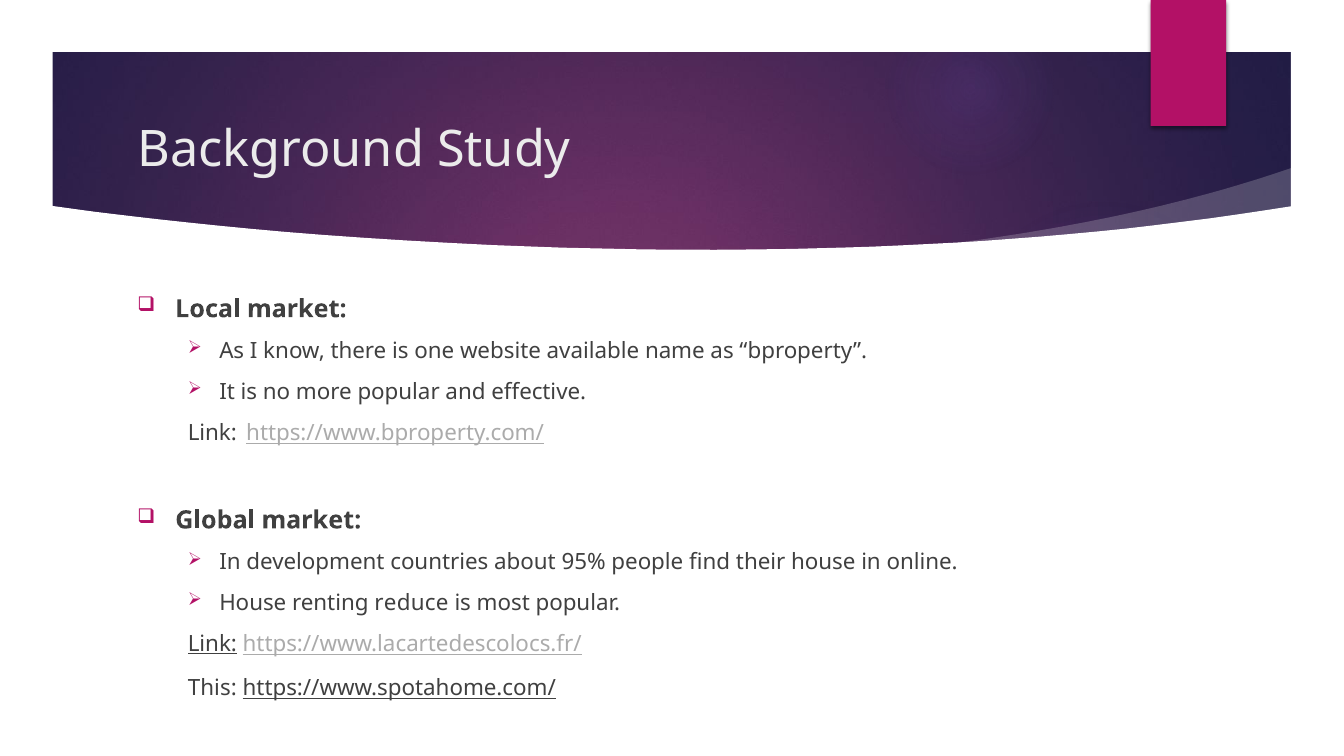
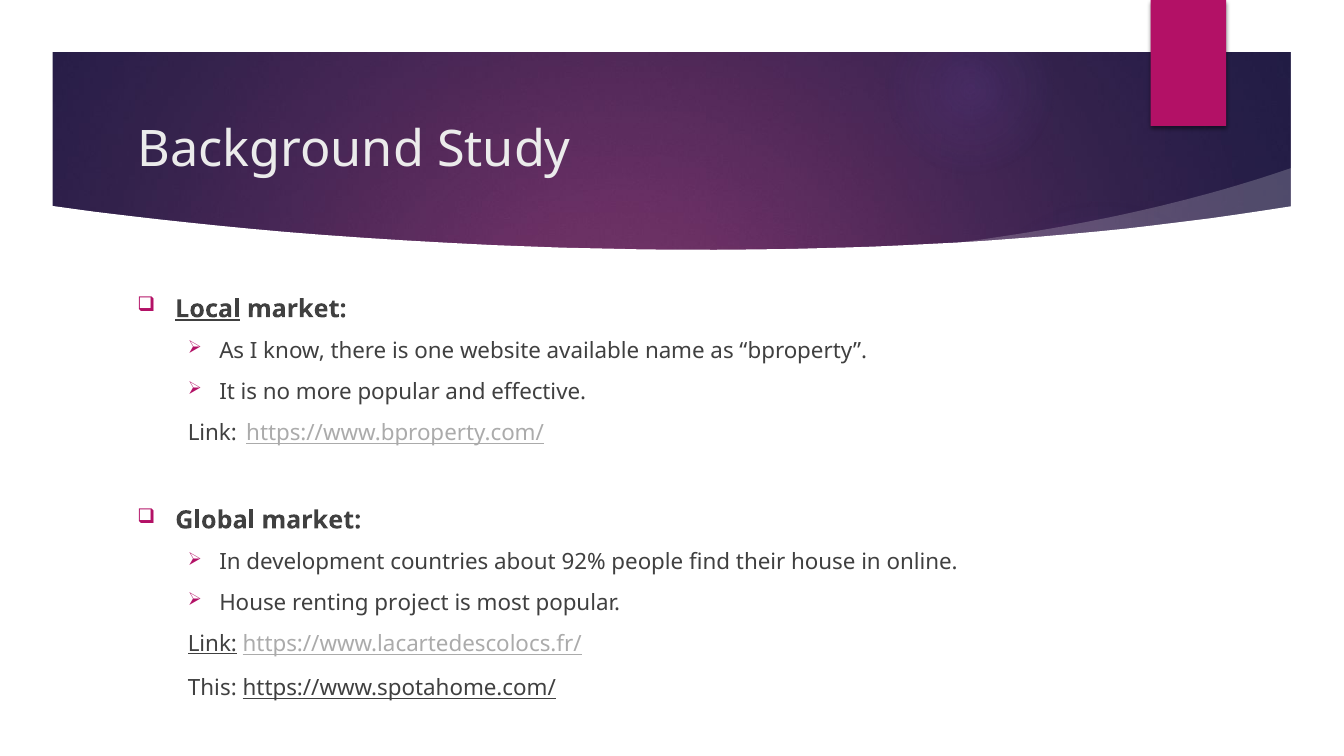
Local underline: none -> present
95%: 95% -> 92%
reduce: reduce -> project
